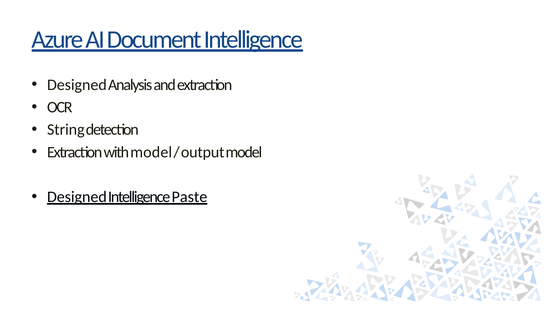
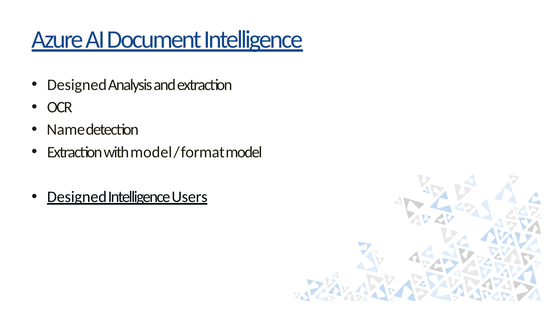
String: String -> Name
output: output -> format
Paste: Paste -> Users
